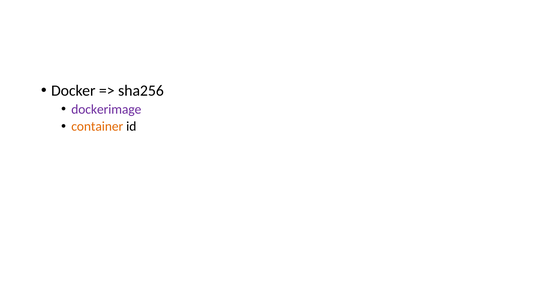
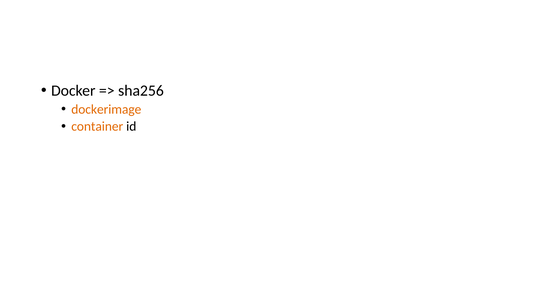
dockerimage colour: purple -> orange
